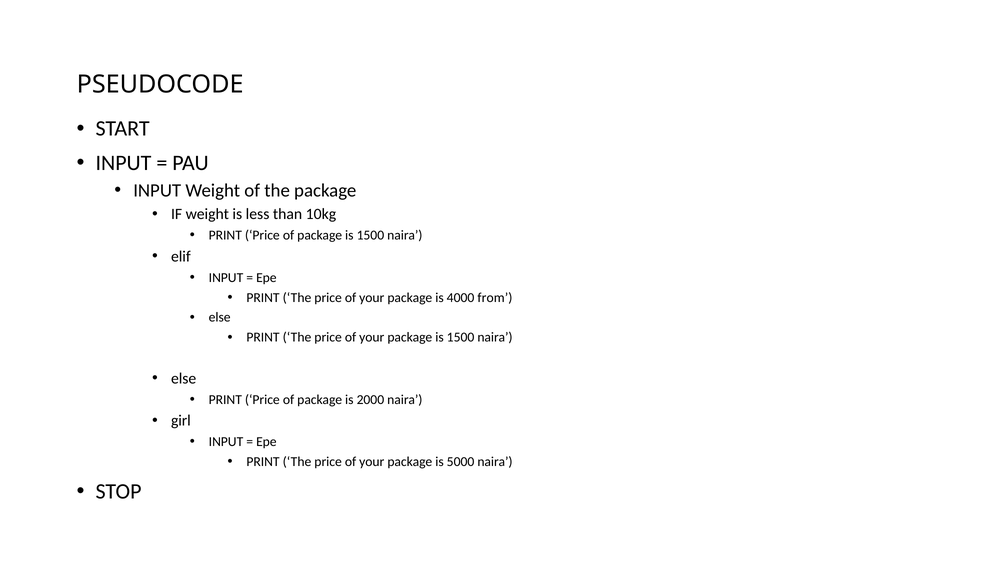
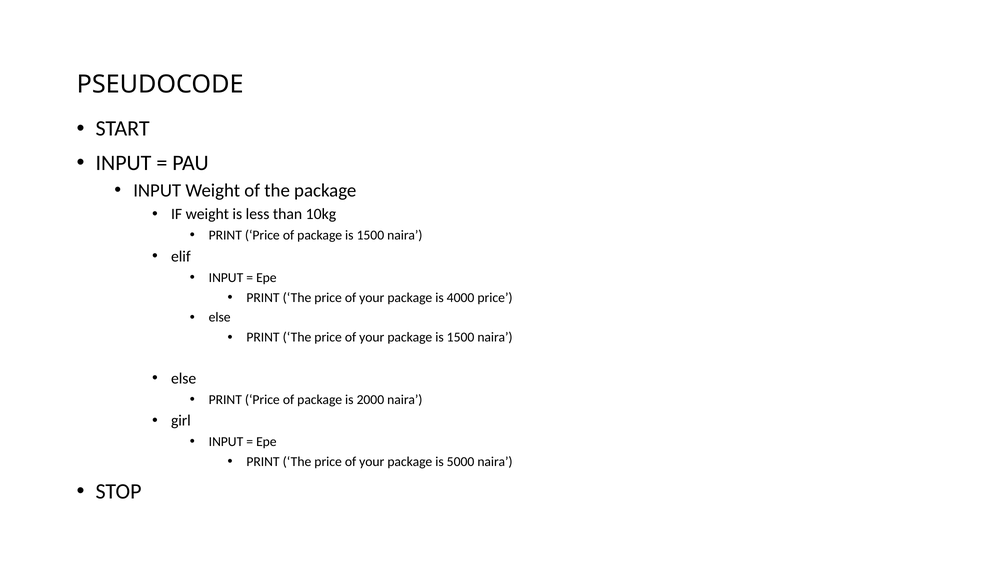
4000 from: from -> price
